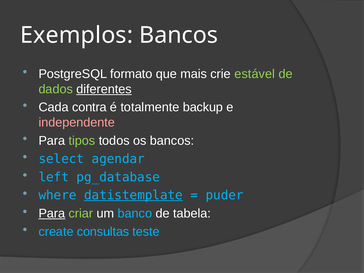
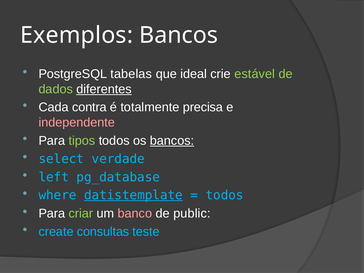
formato: formato -> tabelas
mais: mais -> ideal
backup: backup -> precisa
bancos at (172, 141) underline: none -> present
agendar: agendar -> verdade
puder at (225, 195): puder -> todos
Para at (52, 213) underline: present -> none
banco colour: light blue -> pink
tabela: tabela -> public
